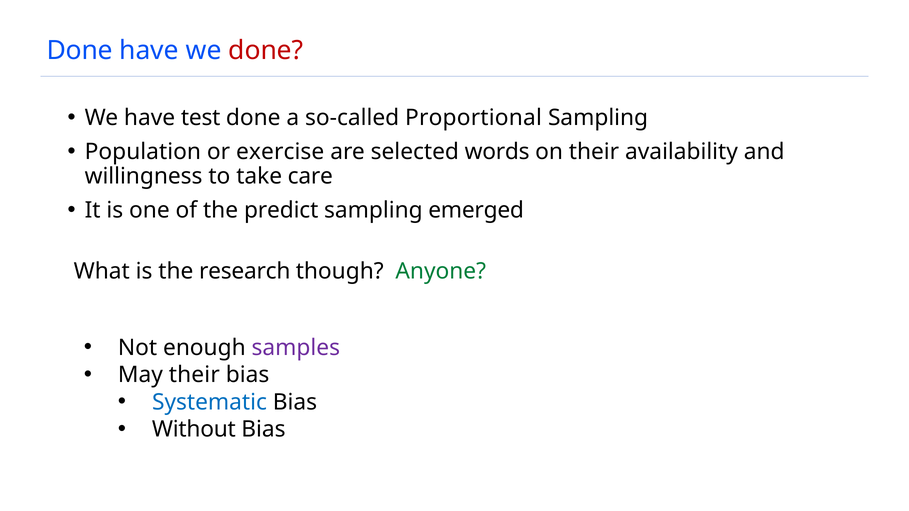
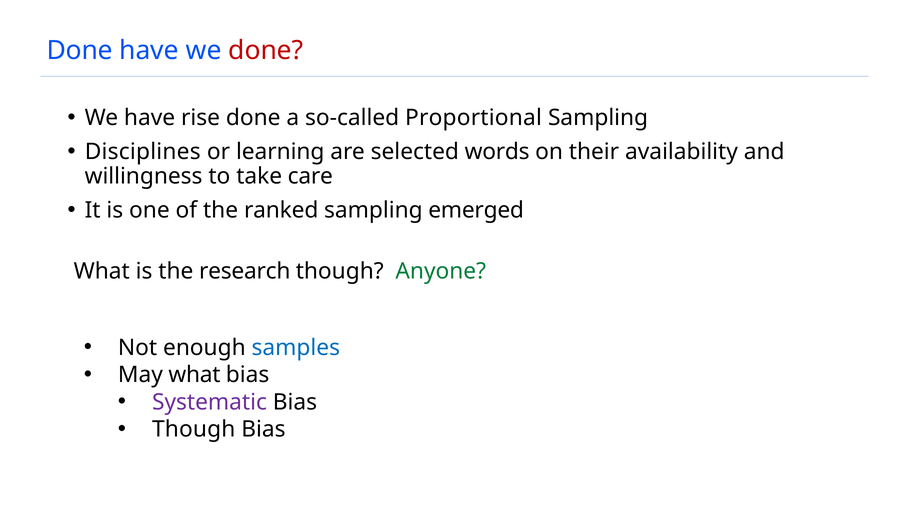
test: test -> rise
Population: Population -> Disciplines
exercise: exercise -> learning
predict: predict -> ranked
samples colour: purple -> blue
May their: their -> what
Systematic colour: blue -> purple
Without at (194, 430): Without -> Though
